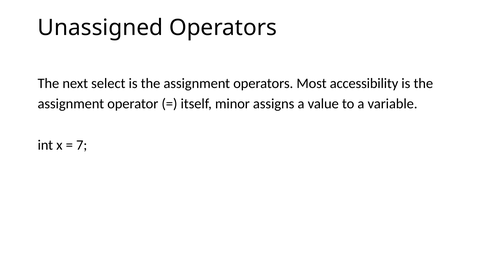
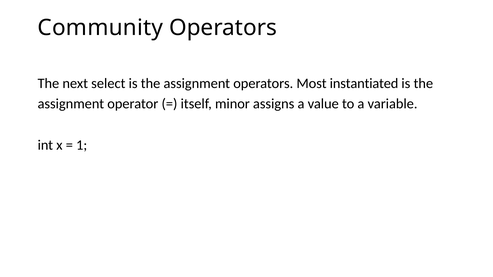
Unassigned: Unassigned -> Community
accessibility: accessibility -> instantiated
7: 7 -> 1
